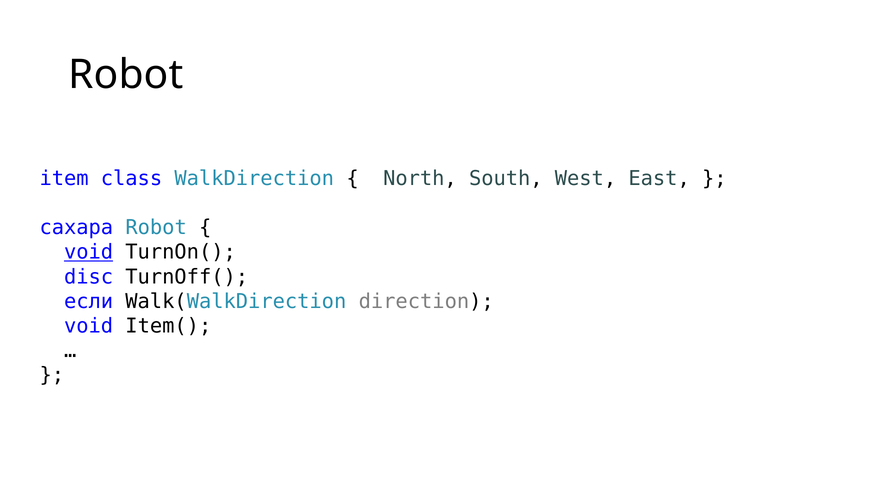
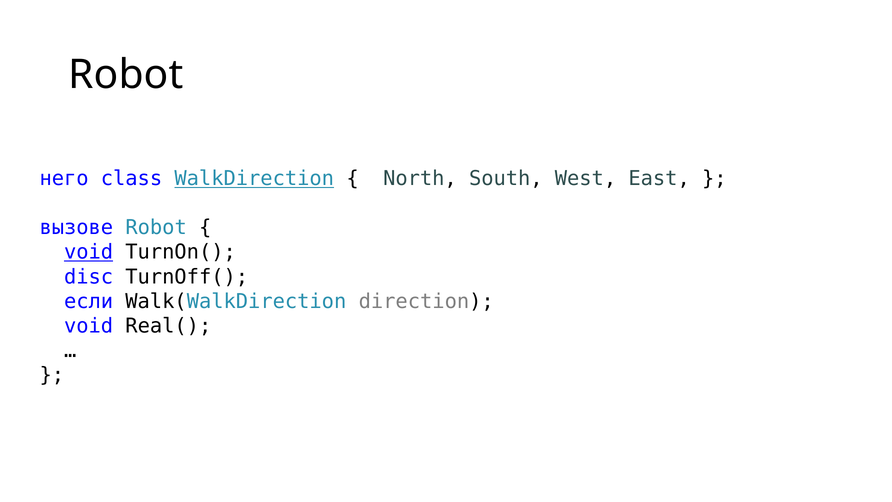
item: item -> него
WalkDirection underline: none -> present
сахара: сахара -> вызове
Item(: Item( -> Real(
